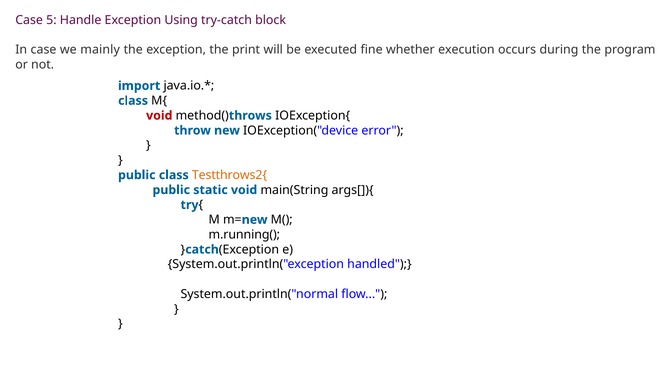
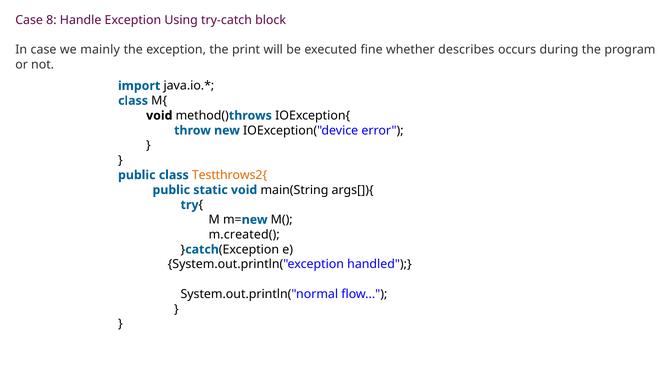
5: 5 -> 8
execution: execution -> describes
void at (159, 115) colour: red -> black
m.running(: m.running( -> m.created(
